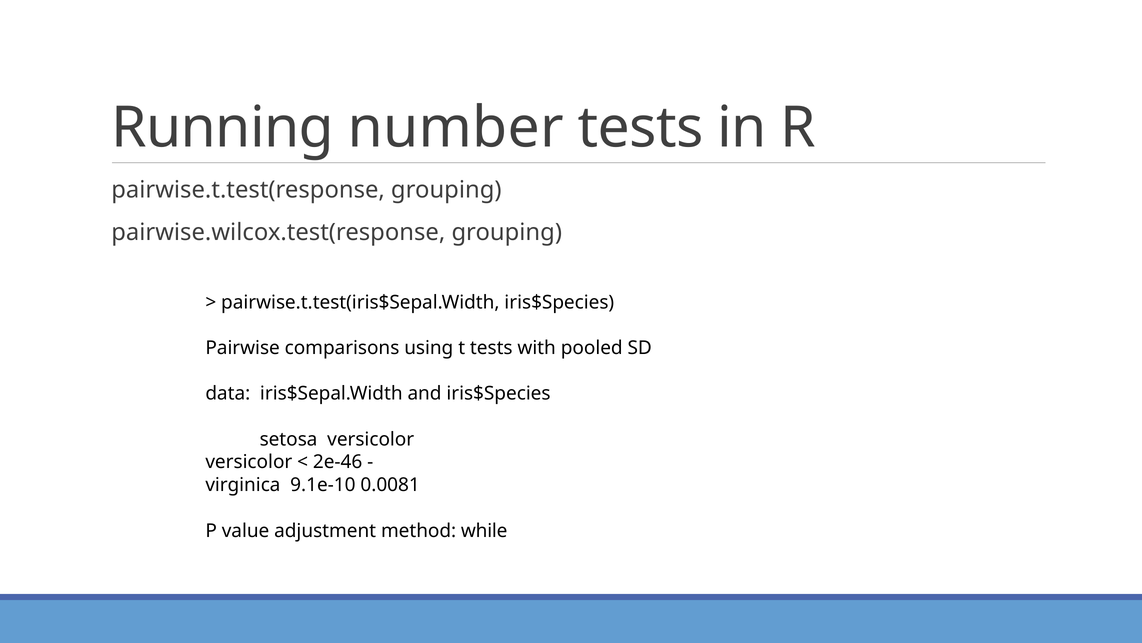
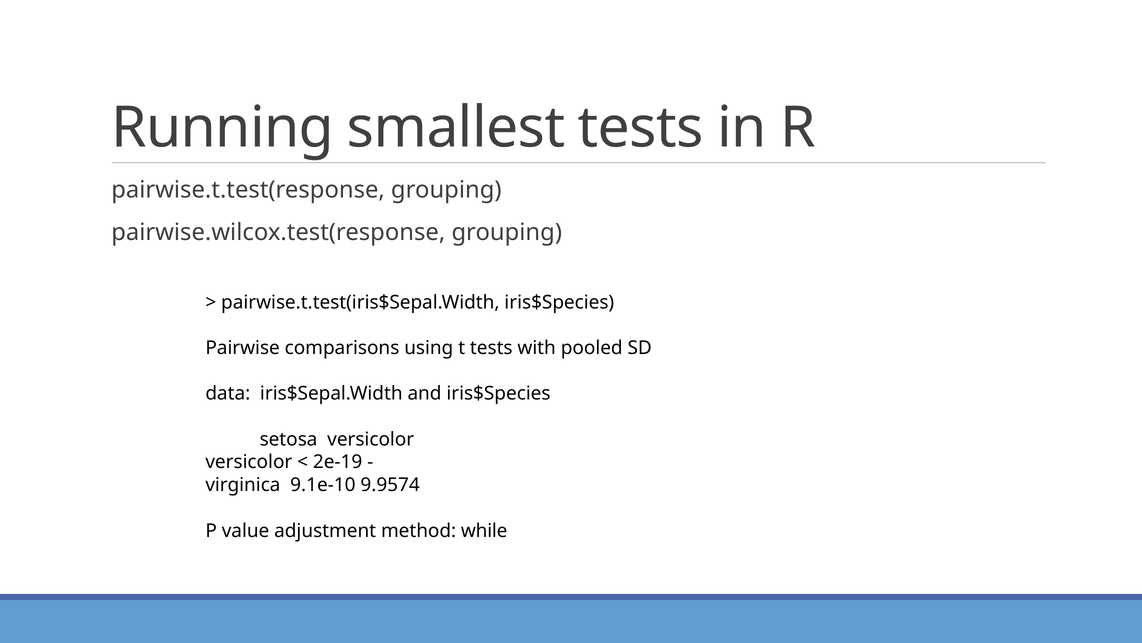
number: number -> smallest
2e-46: 2e-46 -> 2e-19
0.0081: 0.0081 -> 9.9574
